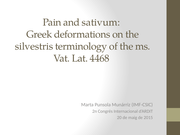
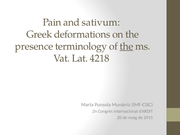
silvestris: silvestris -> presence
the at (126, 46) underline: none -> present
4468: 4468 -> 4218
